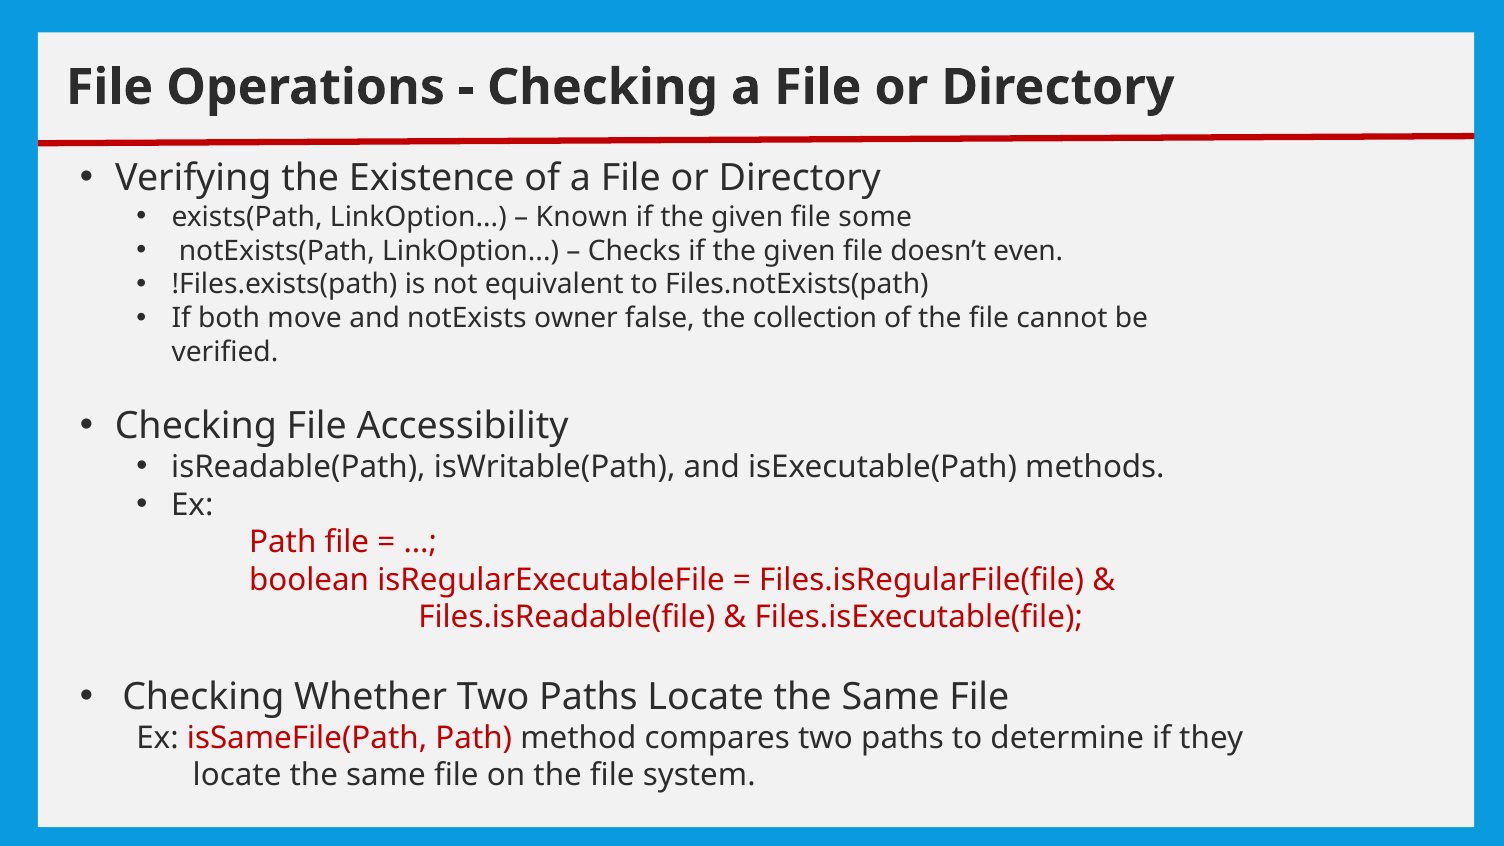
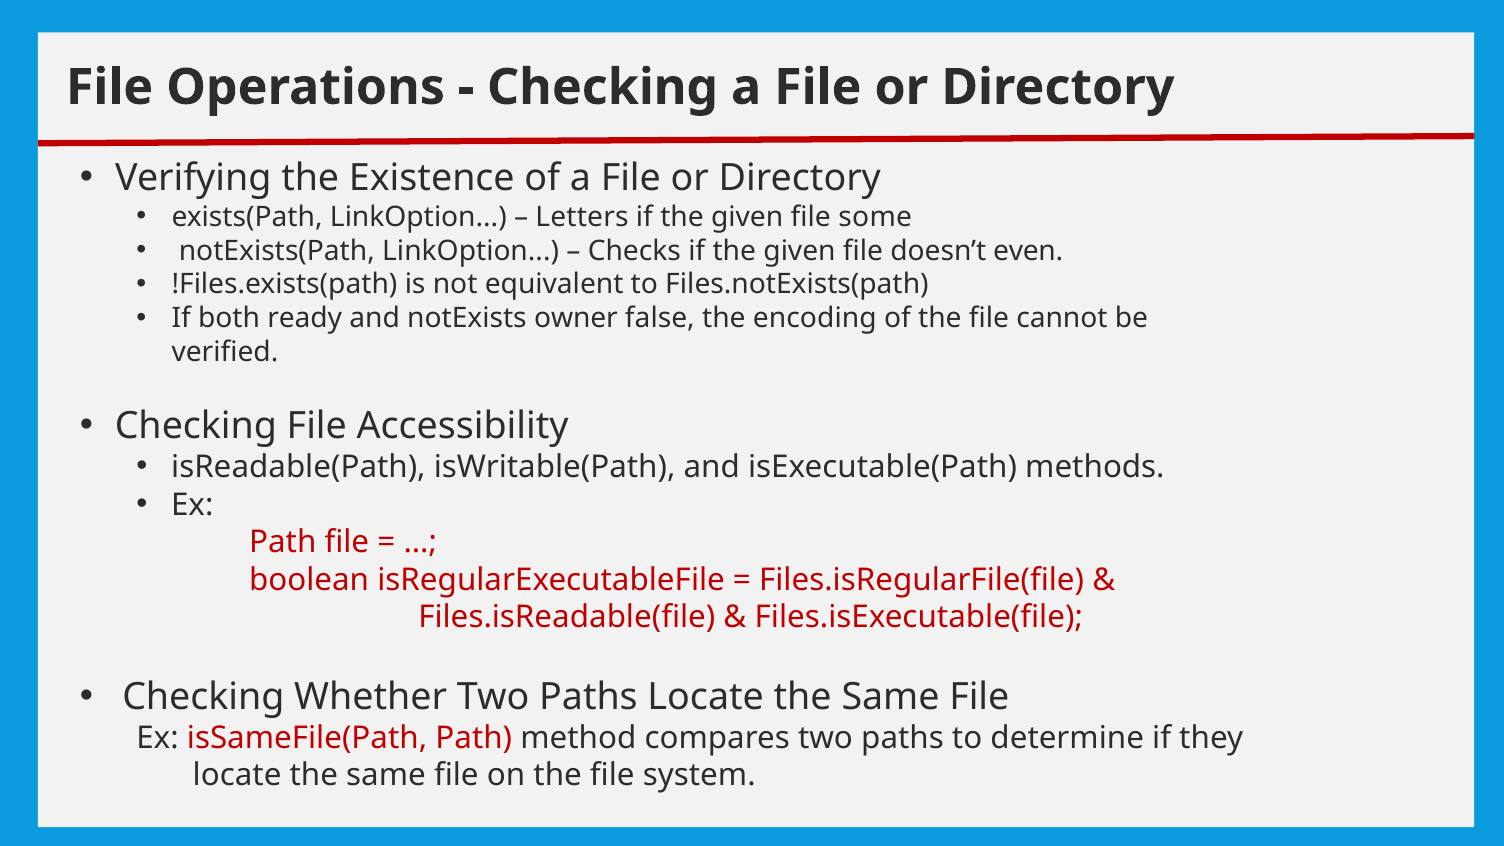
Known: Known -> Letters
move: move -> ready
collection: collection -> encoding
